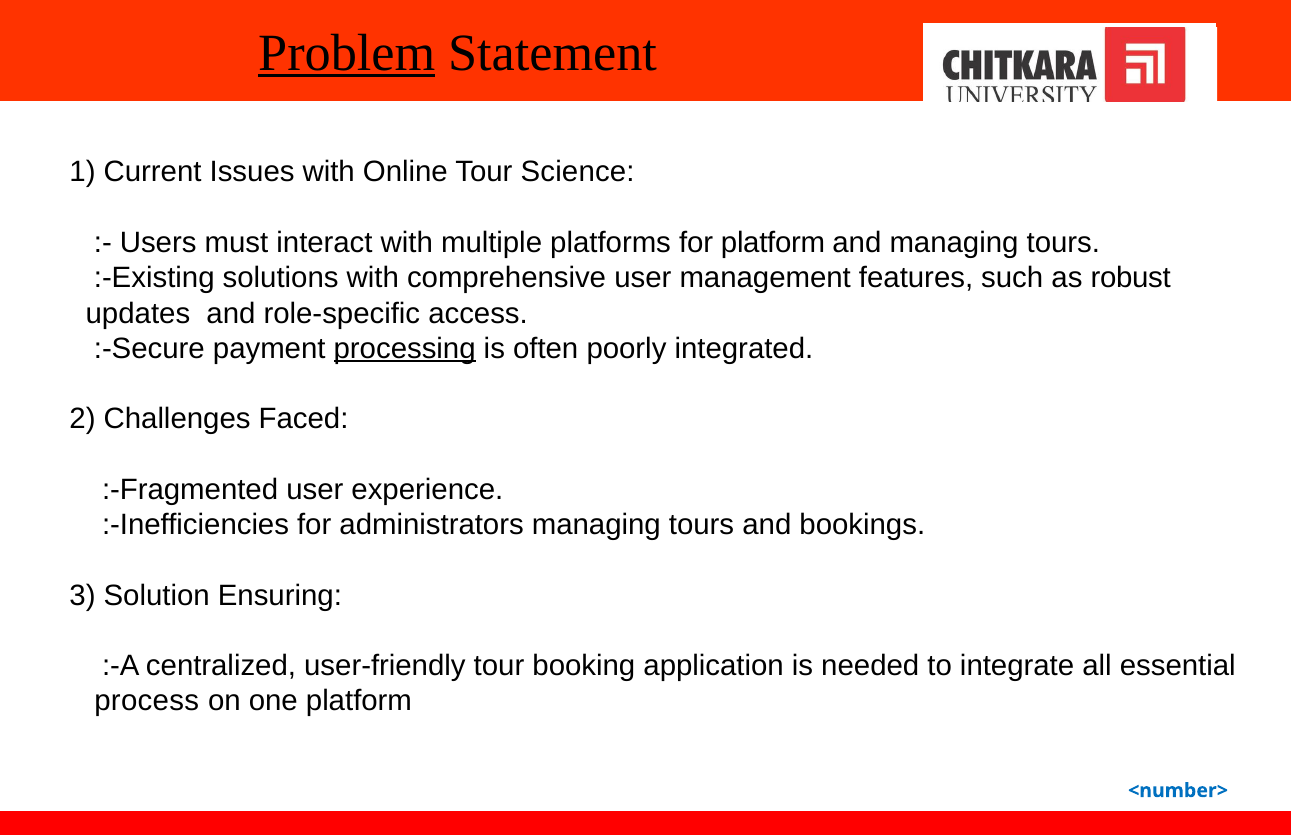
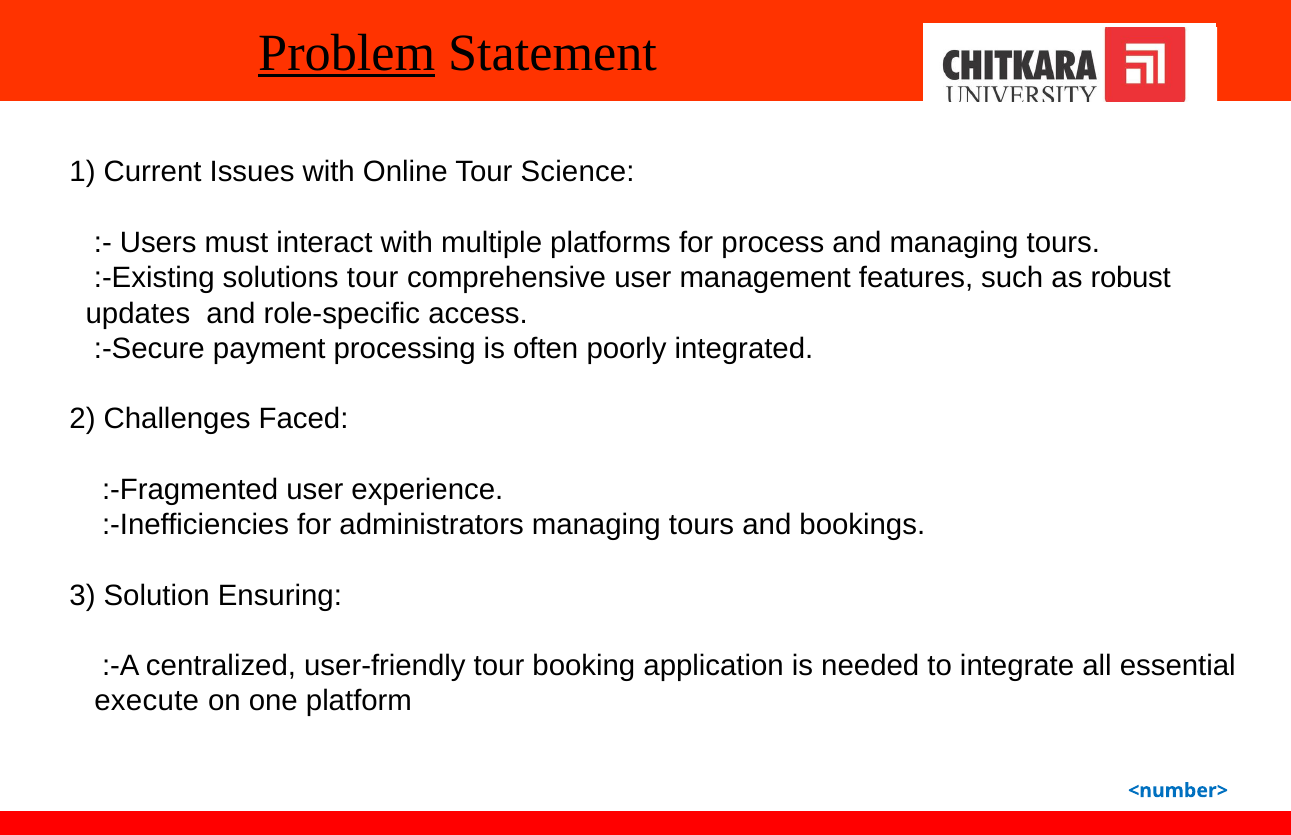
for platform: platform -> process
solutions with: with -> tour
processing underline: present -> none
process: process -> execute
